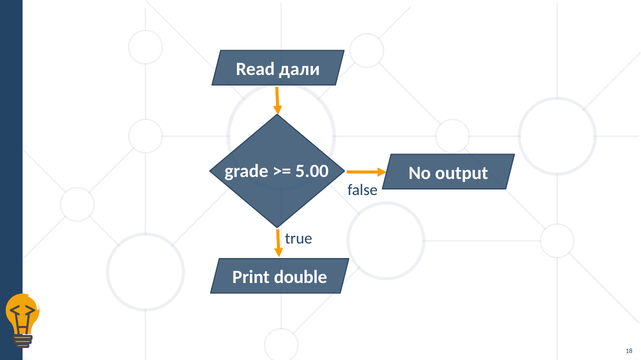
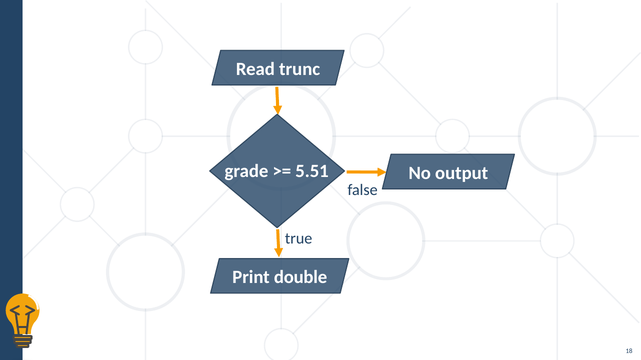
дали: дали -> trunc
5.00: 5.00 -> 5.51
